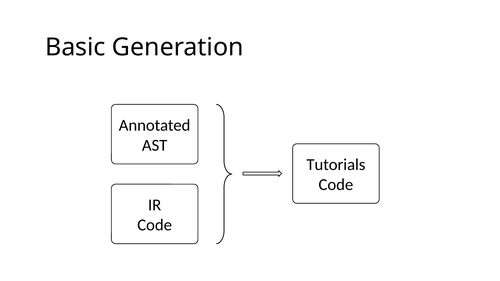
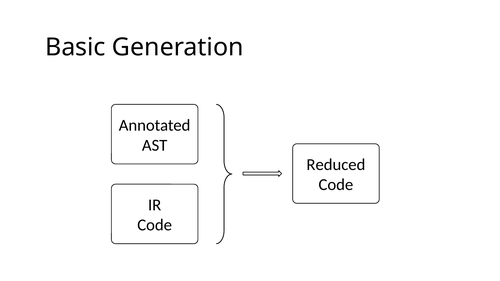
Tutorials: Tutorials -> Reduced
